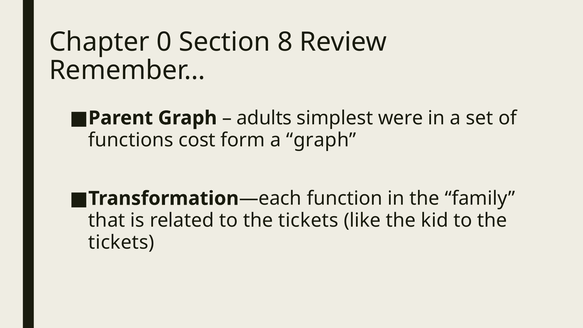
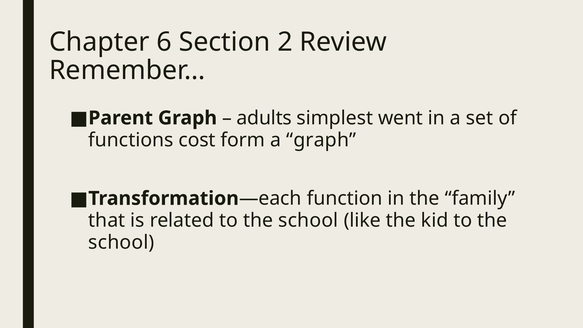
0: 0 -> 6
8: 8 -> 2
were: were -> went
related to the tickets: tickets -> school
tickets at (121, 242): tickets -> school
